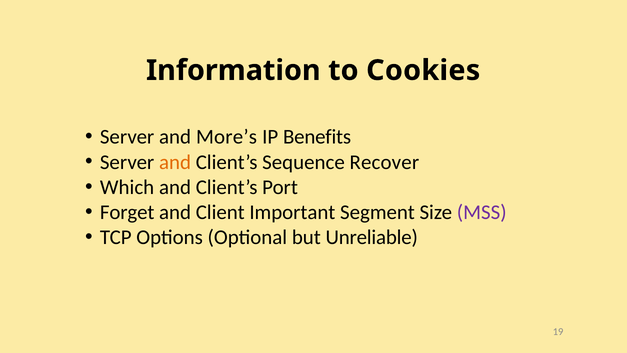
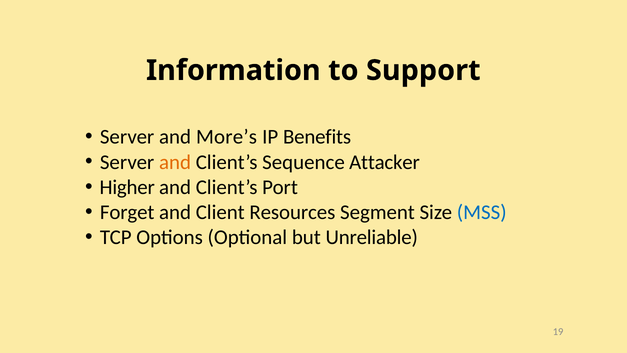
Cookies: Cookies -> Support
Recover: Recover -> Attacker
Which: Which -> Higher
Important: Important -> Resources
MSS colour: purple -> blue
